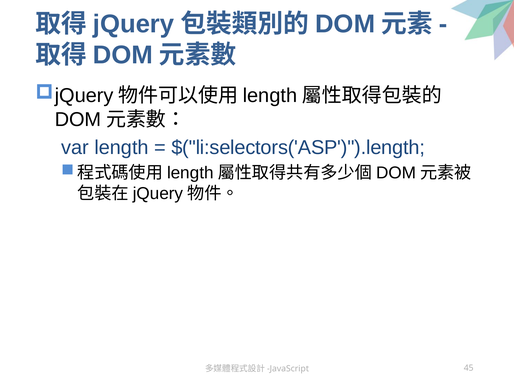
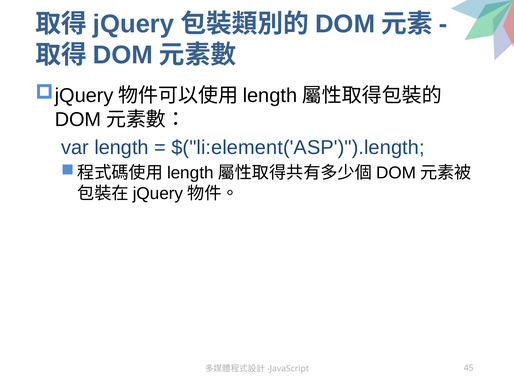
$("li:selectors('ASP')").length: $("li:selectors('ASP')").length -> $("li:element('ASP')").length
